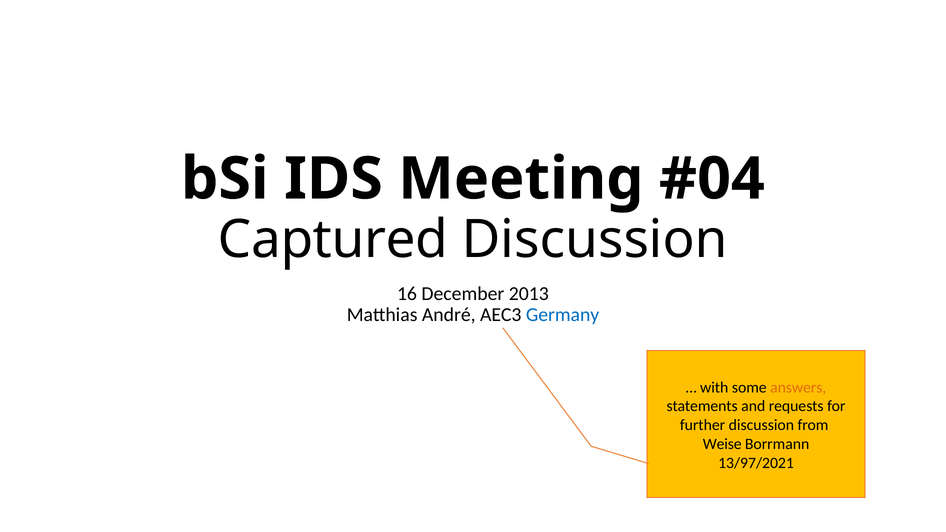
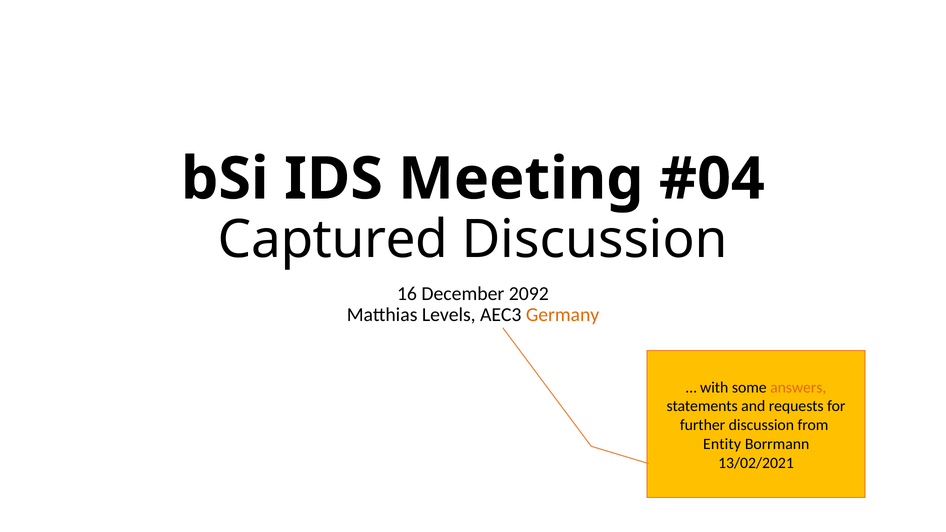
2013: 2013 -> 2092
André: André -> Levels
Germany colour: blue -> orange
Weise: Weise -> Entity
13/97/2021: 13/97/2021 -> 13/02/2021
